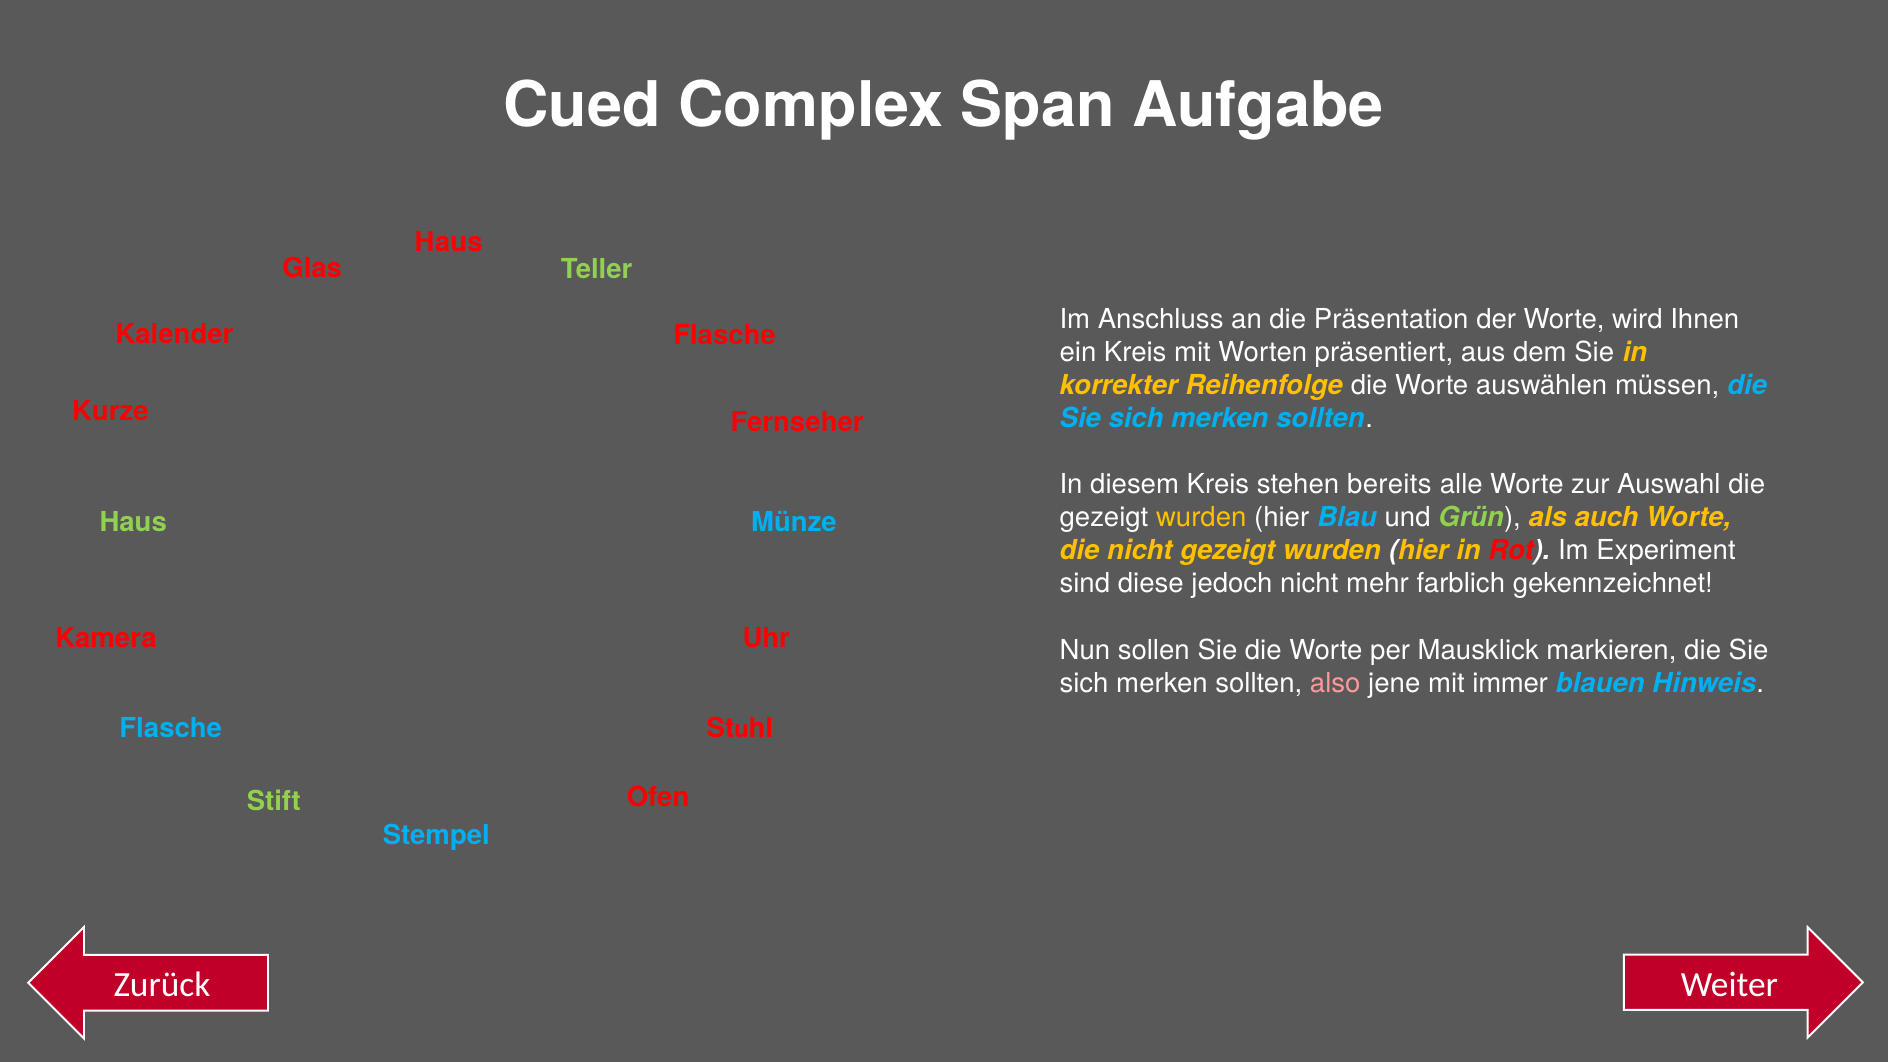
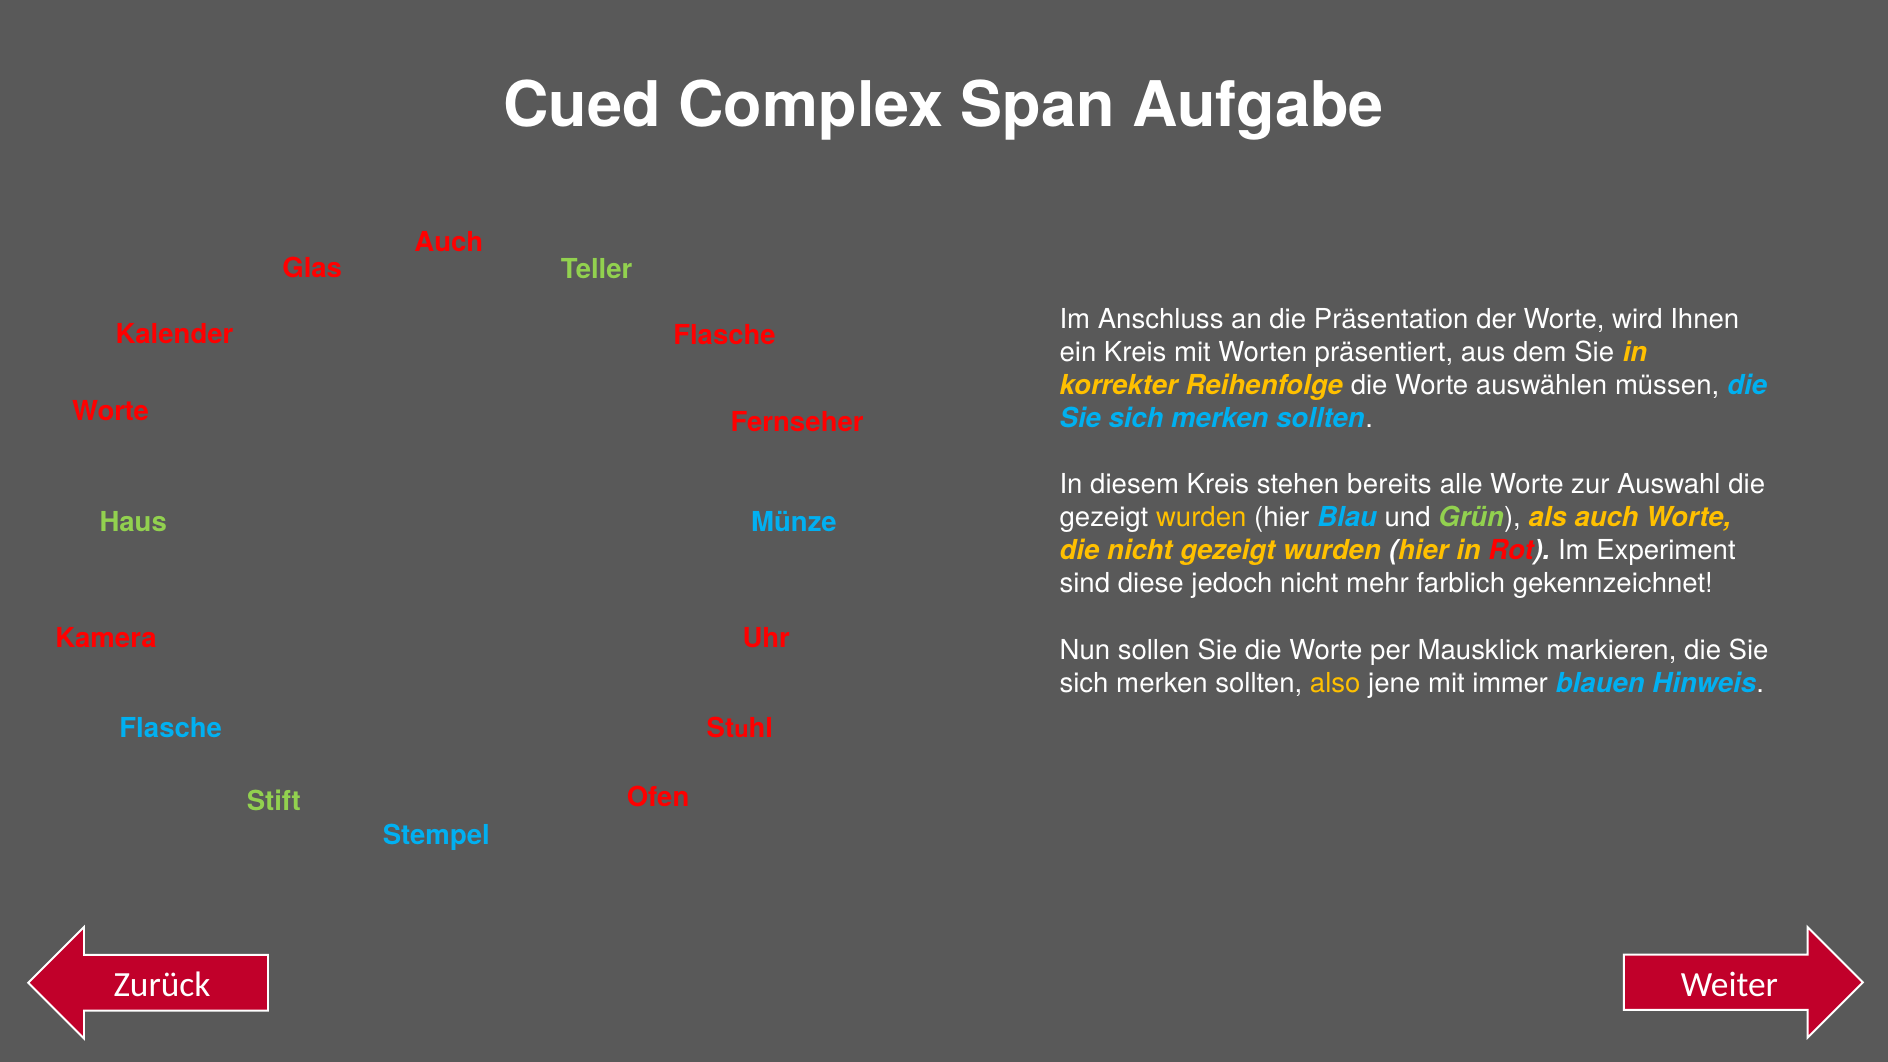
Haus at (449, 242): Haus -> Auch
Kurze at (110, 411): Kurze -> Worte
also colour: pink -> yellow
